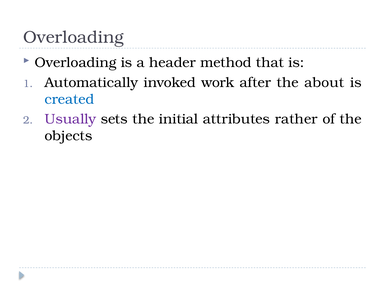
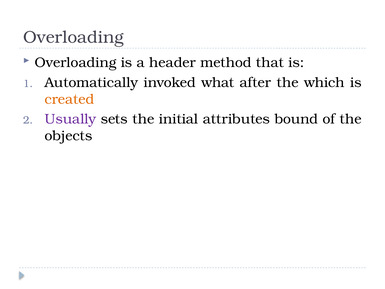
work: work -> what
about: about -> which
created colour: blue -> orange
rather: rather -> bound
